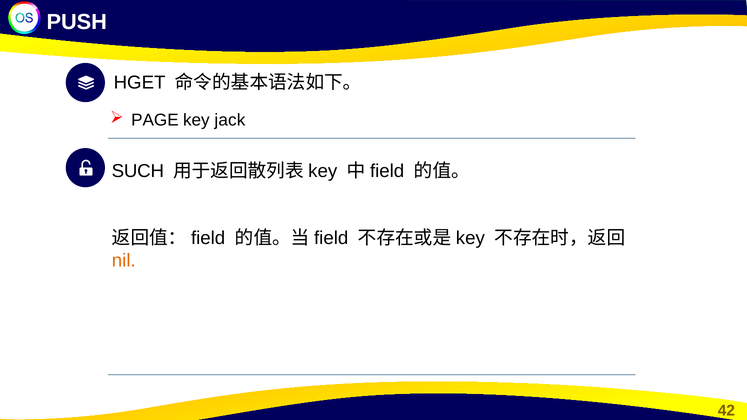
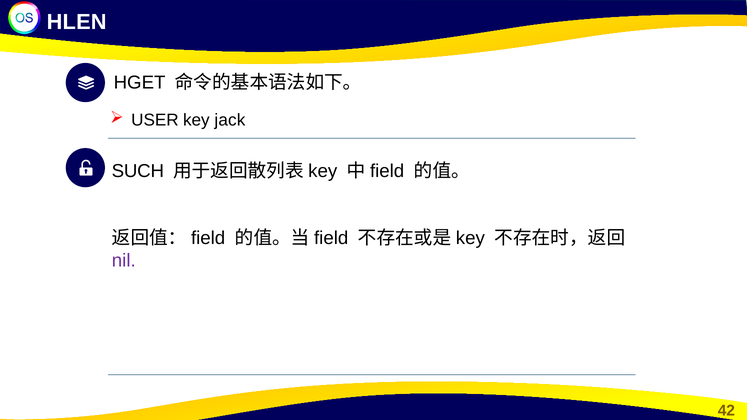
PUSH: PUSH -> HLEN
PAGE: PAGE -> USER
nil colour: orange -> purple
